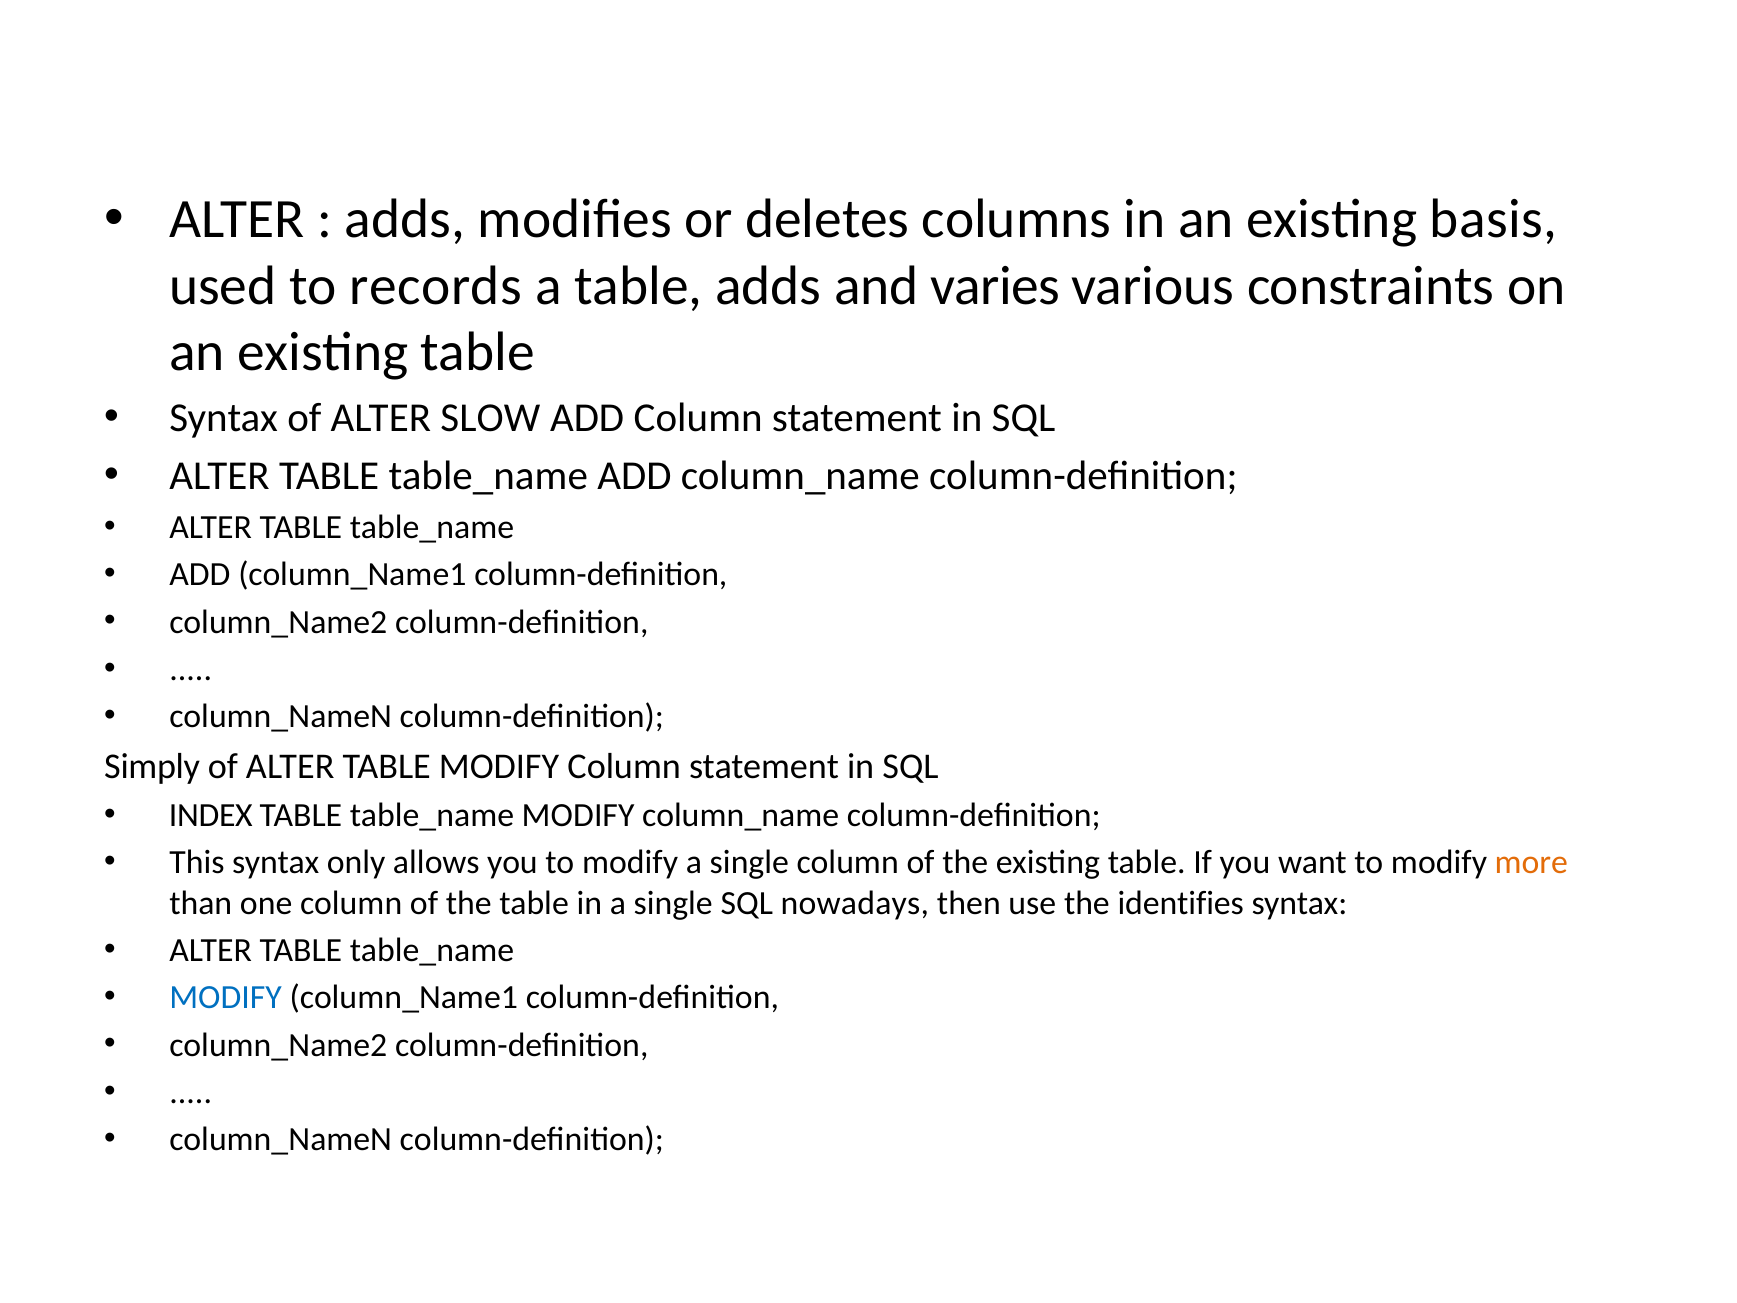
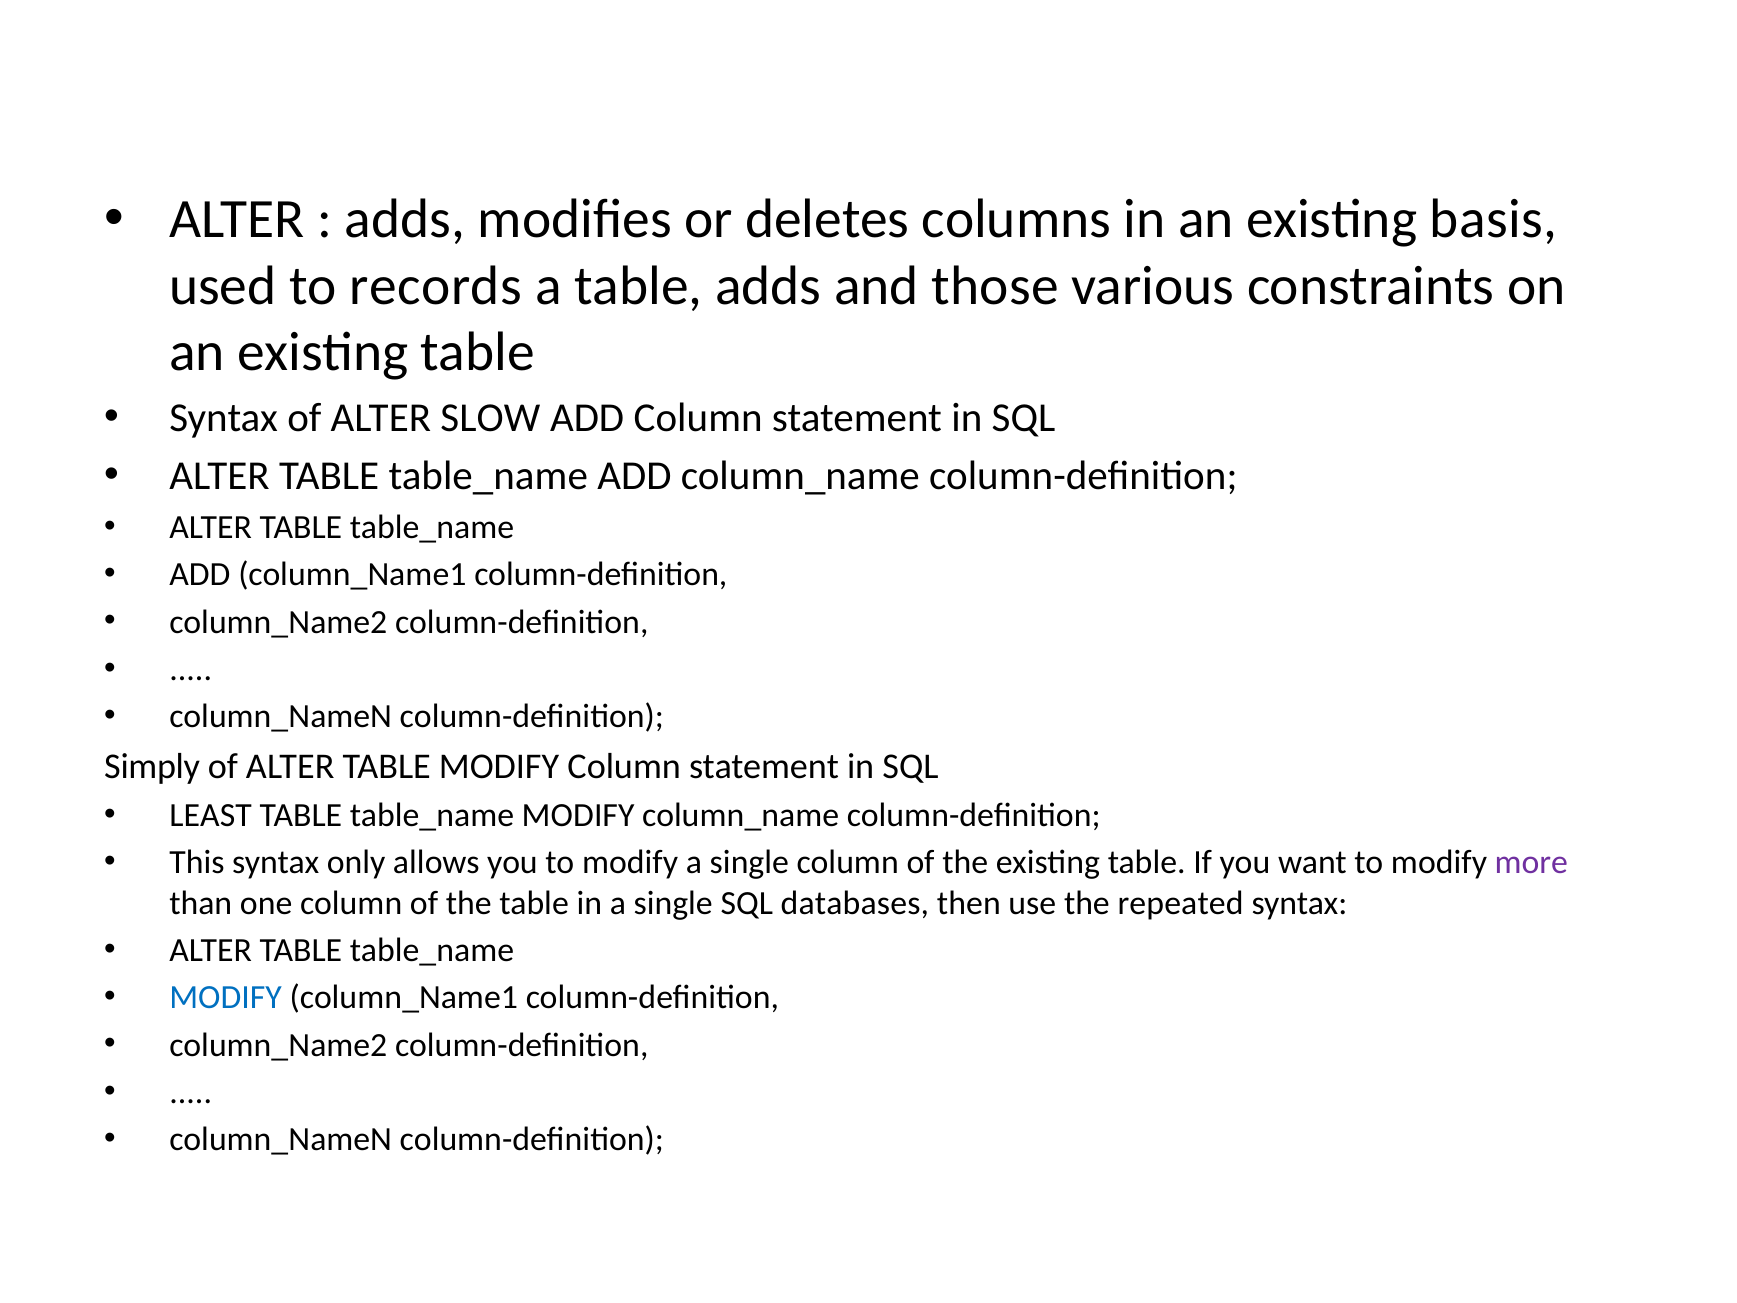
varies: varies -> those
INDEX: INDEX -> LEAST
more colour: orange -> purple
nowadays: nowadays -> databases
identifies: identifies -> repeated
